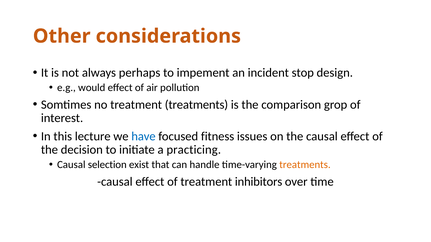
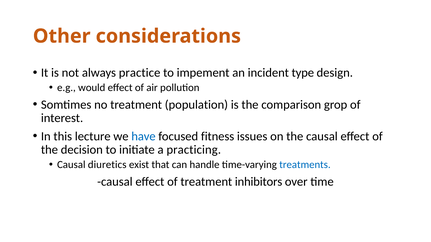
perhaps: perhaps -> practice
stop: stop -> type
treatment treatments: treatments -> population
selection: selection -> diuretics
treatments at (305, 165) colour: orange -> blue
